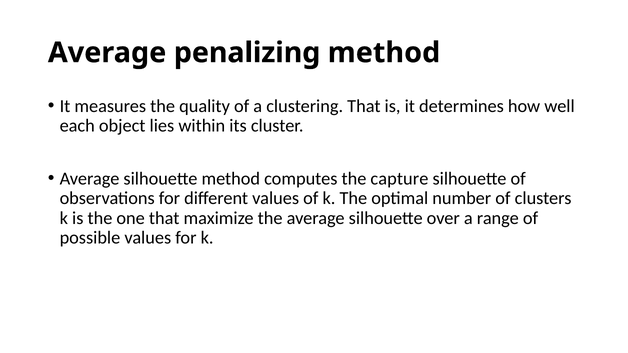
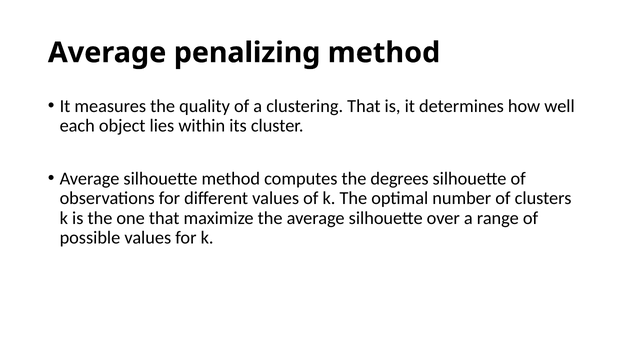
capture: capture -> degrees
